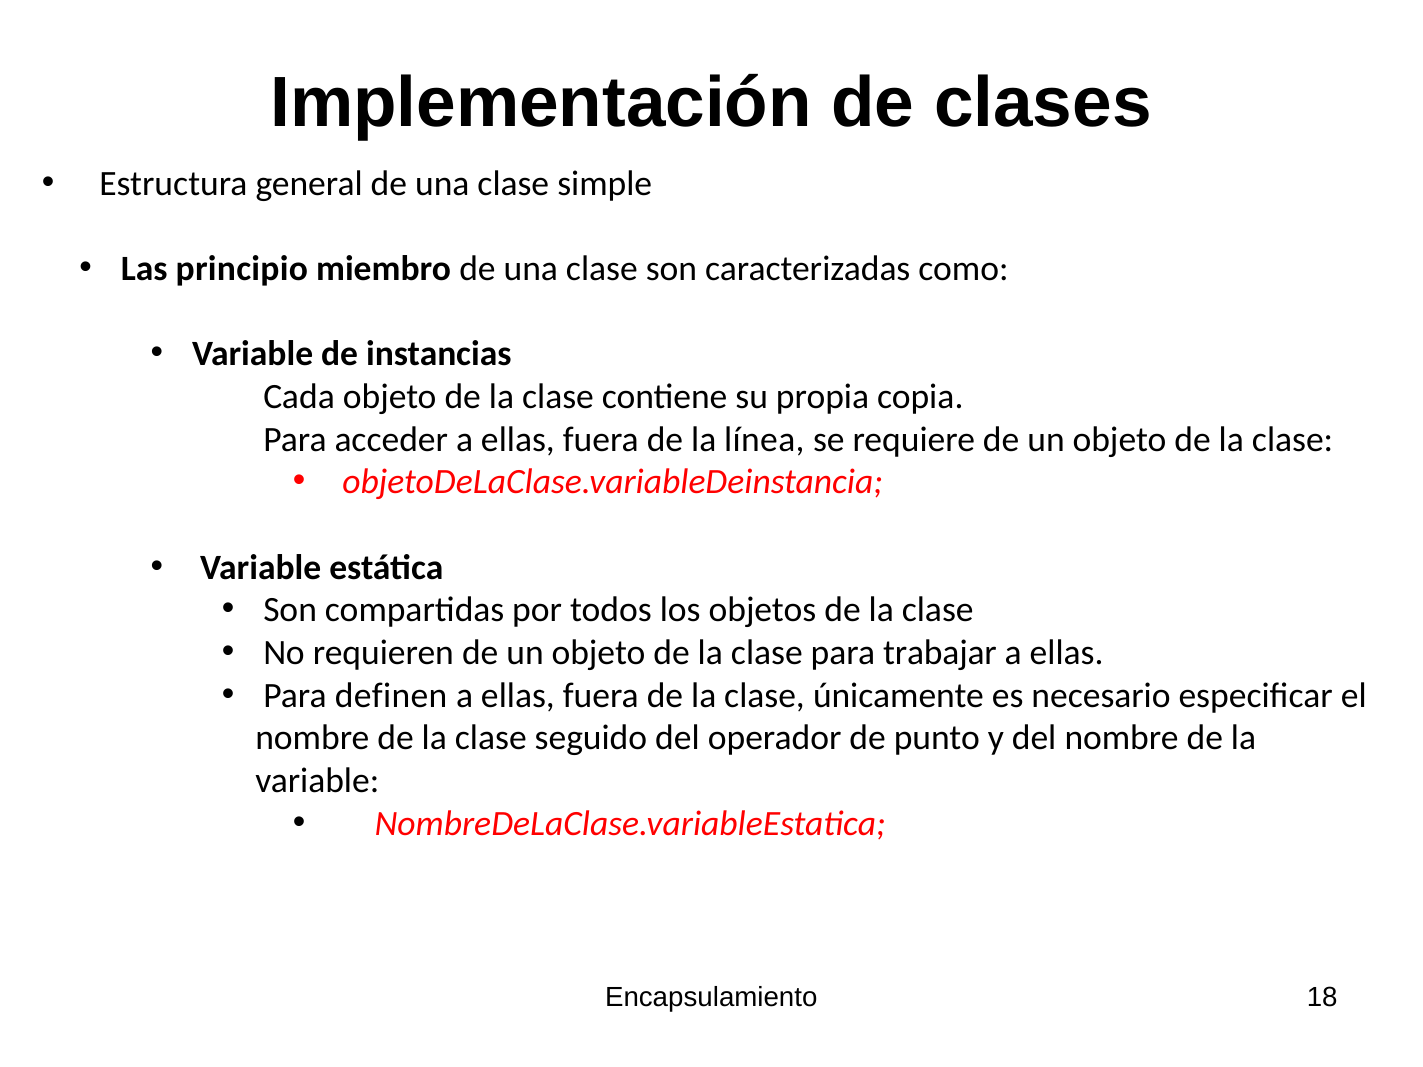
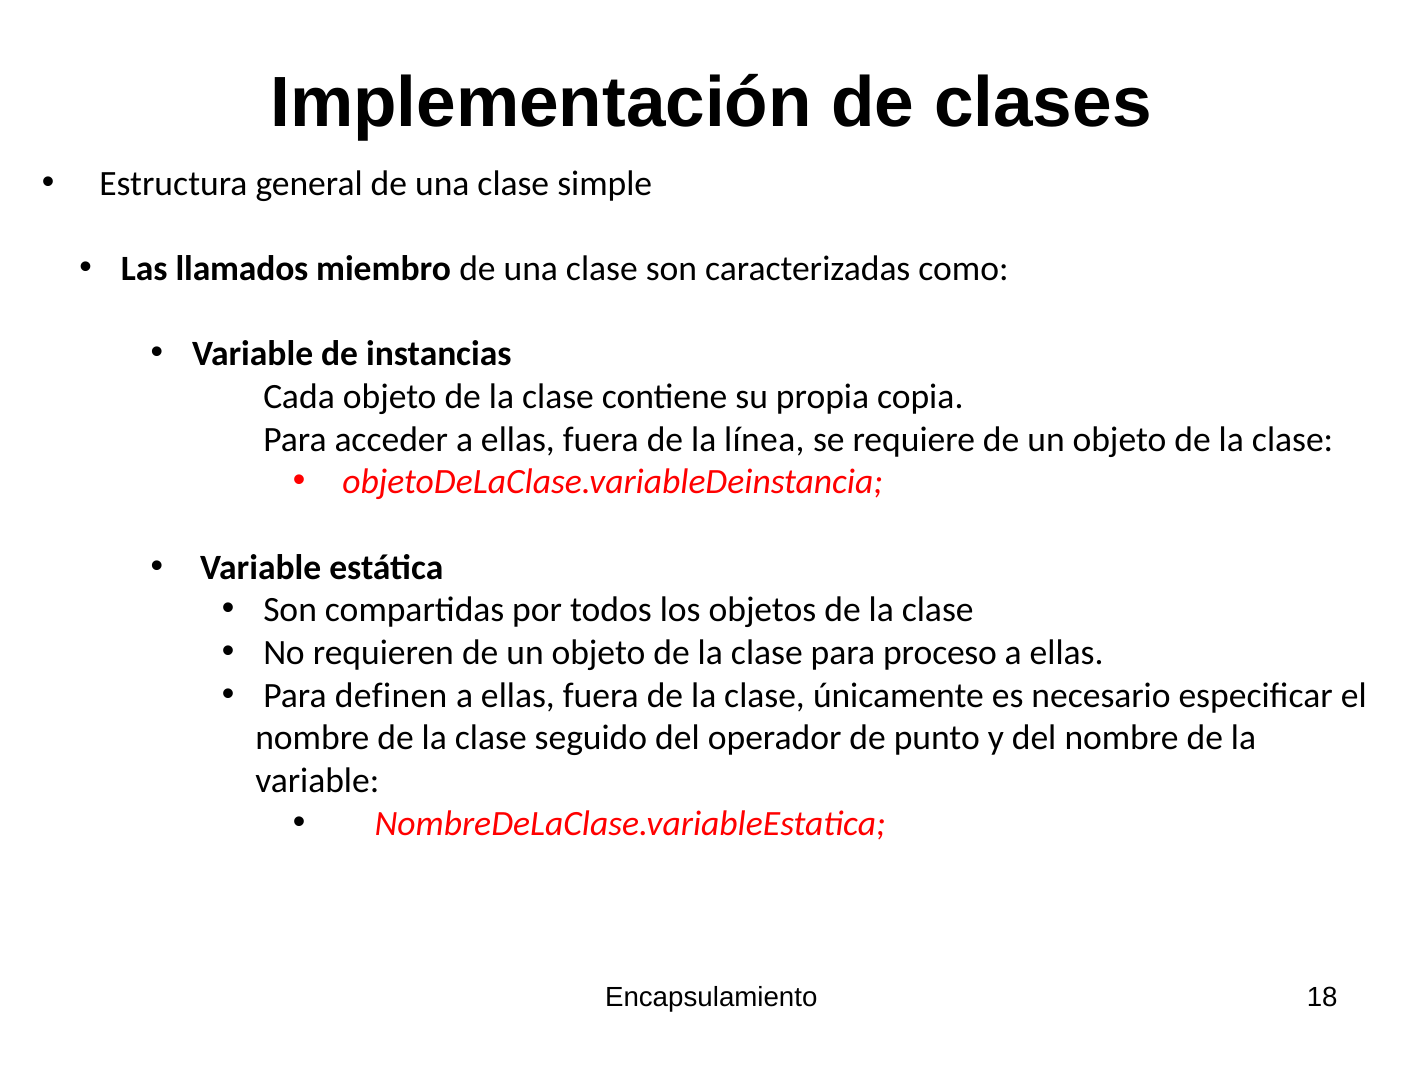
principio: principio -> llamados
trabajar: trabajar -> proceso
